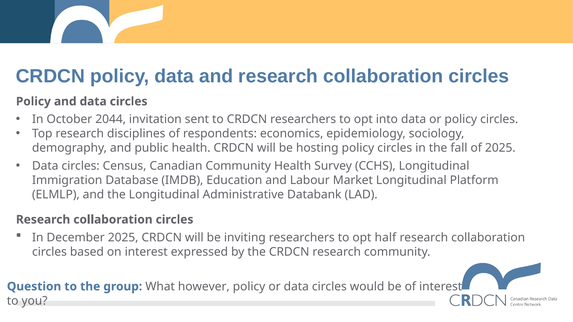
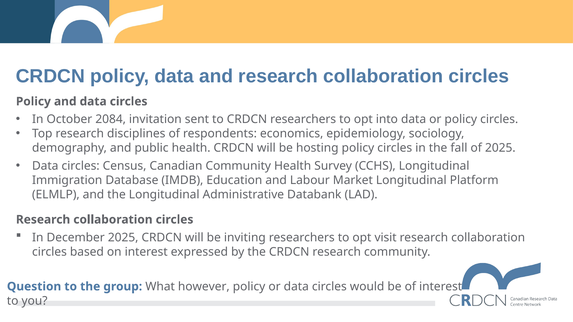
2044: 2044 -> 2084
half: half -> visit
